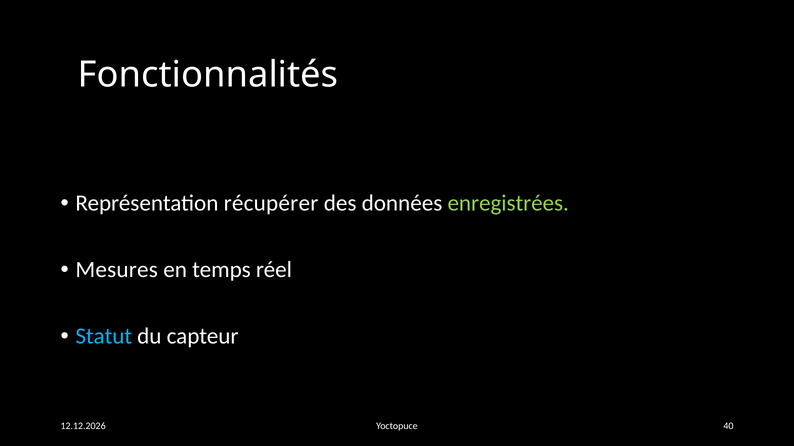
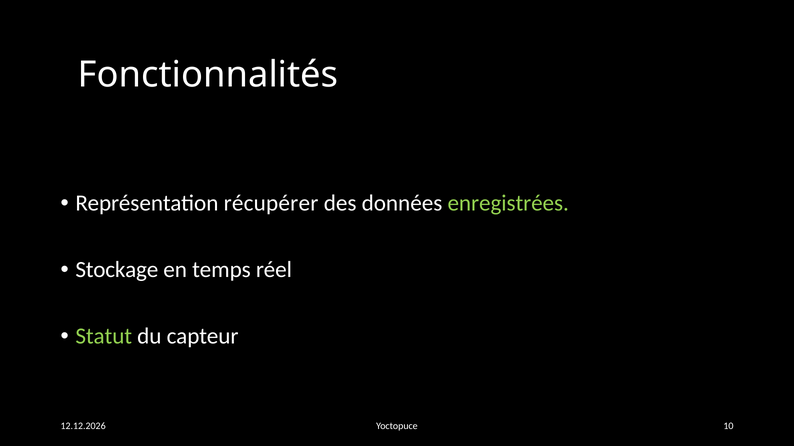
Mesures: Mesures -> Stockage
Statut colour: light blue -> light green
40: 40 -> 10
